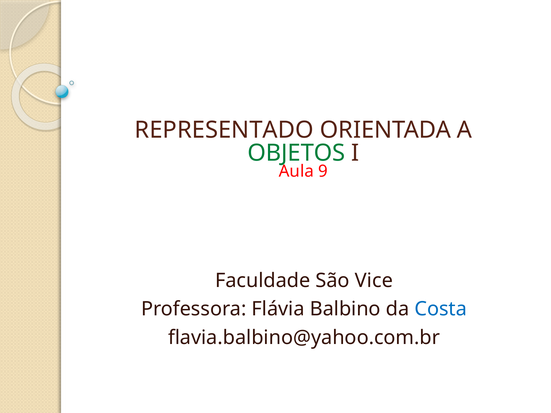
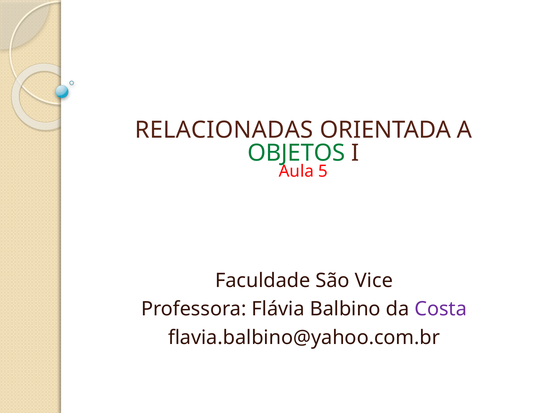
REPRESENTADO: REPRESENTADO -> RELACIONADAS
9: 9 -> 5
Costa colour: blue -> purple
